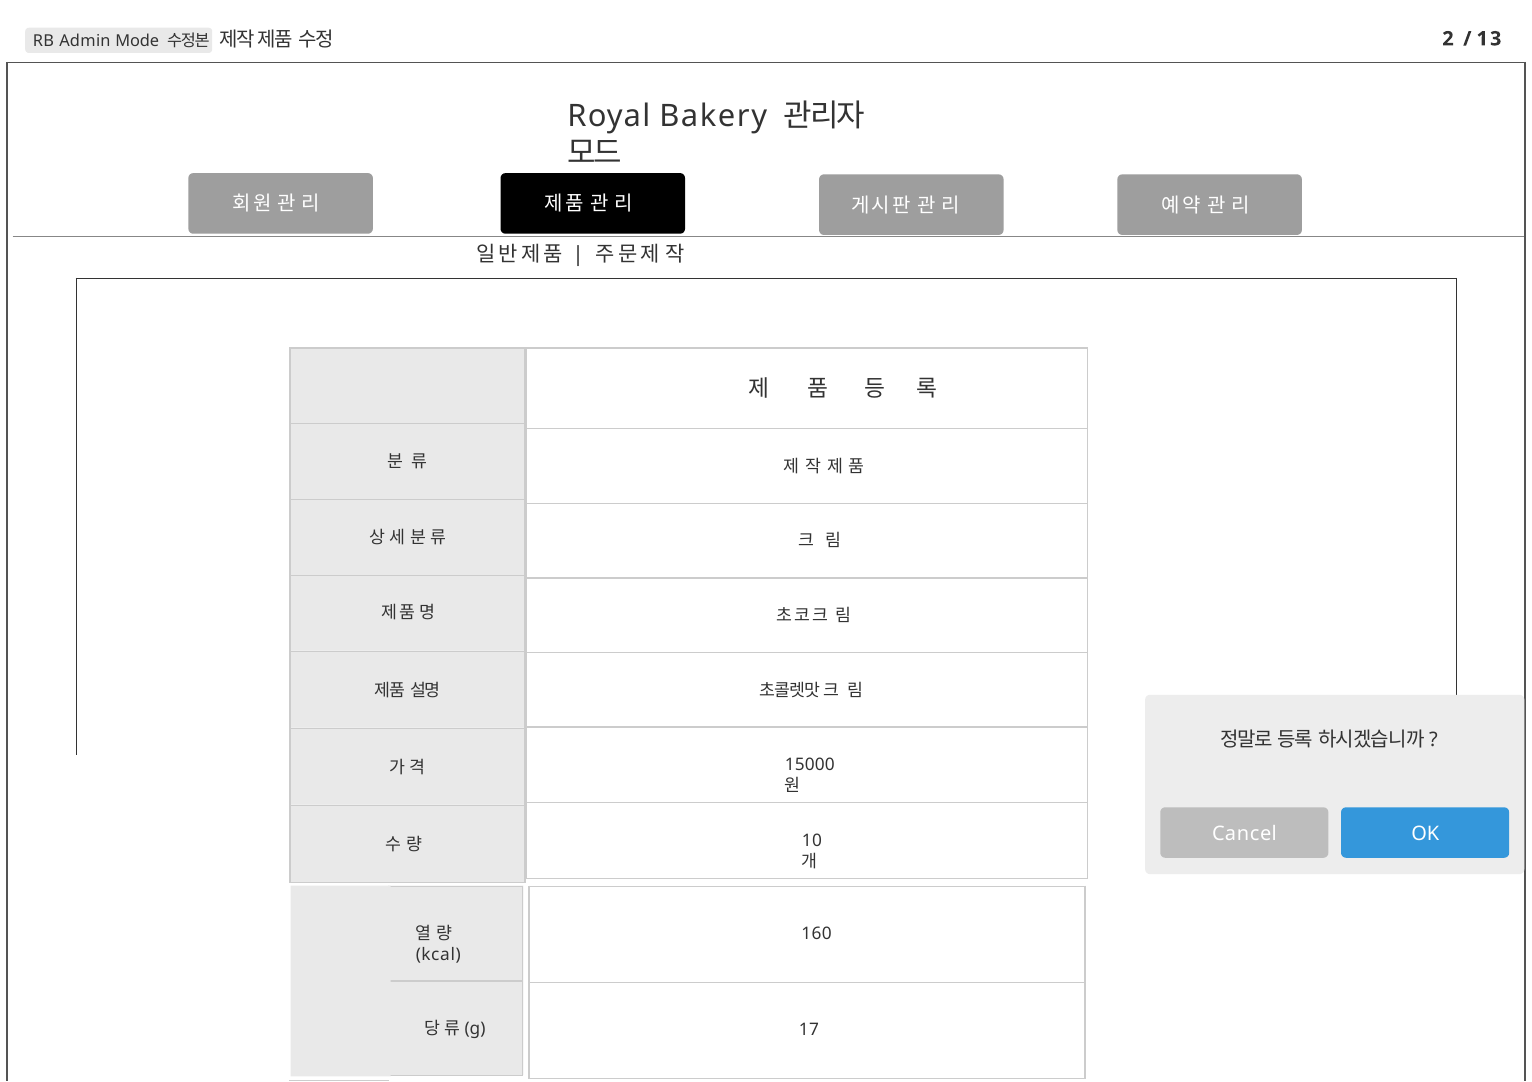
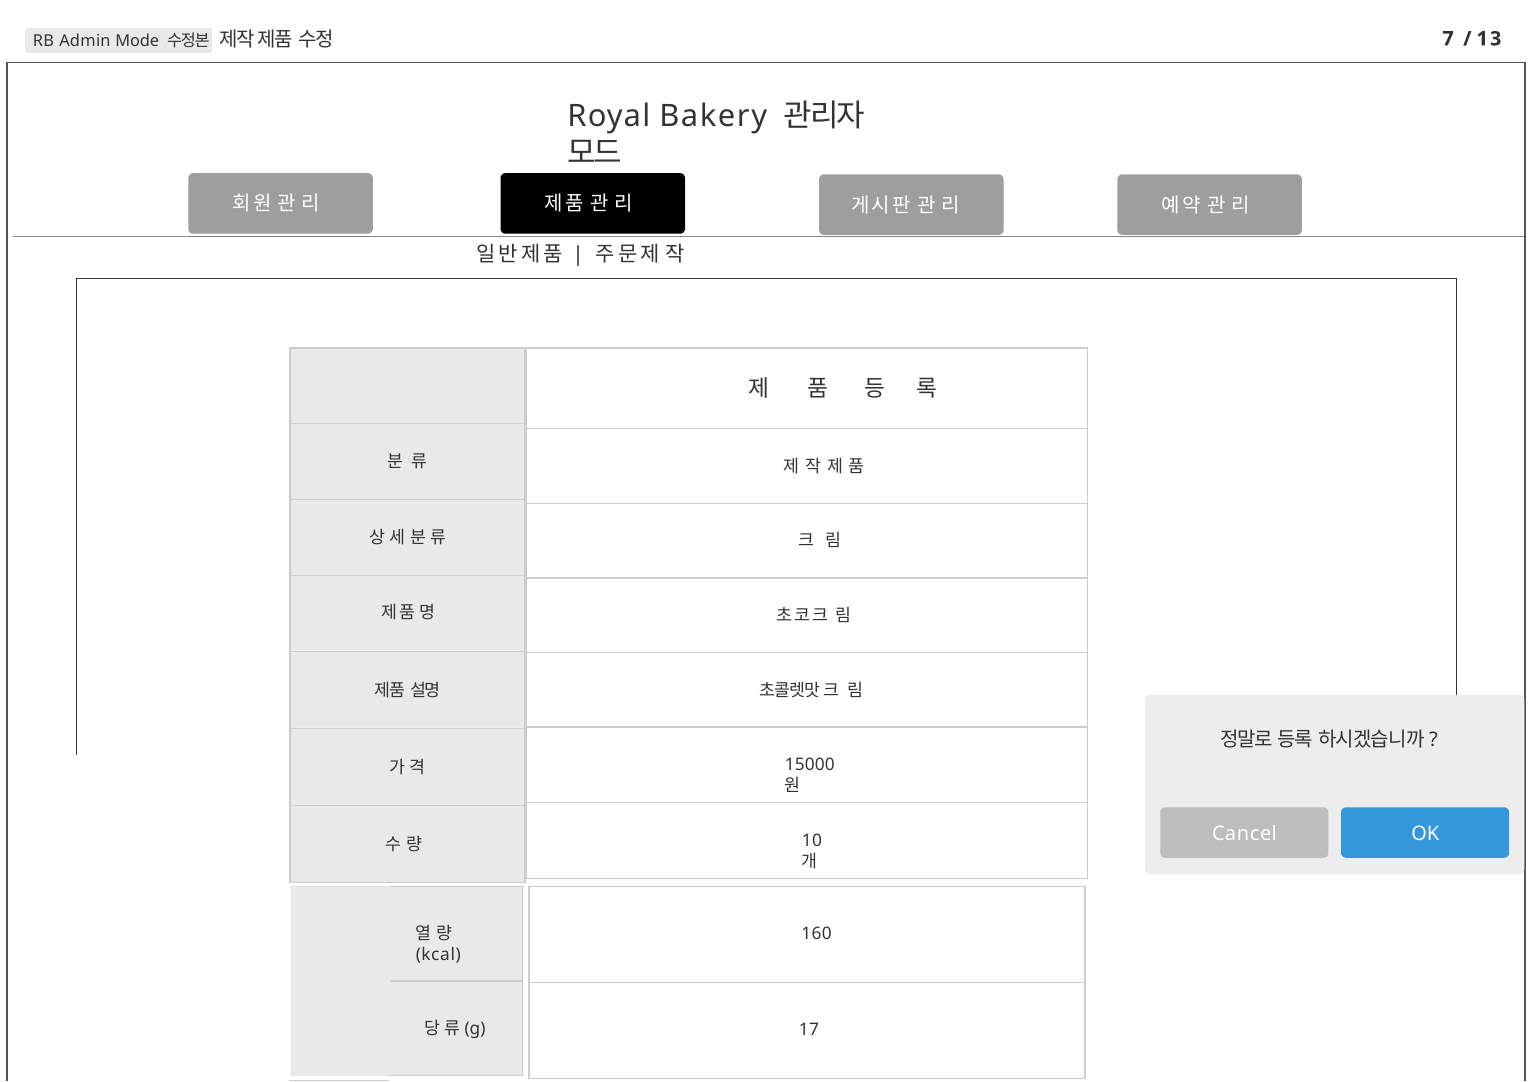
2: 2 -> 7
